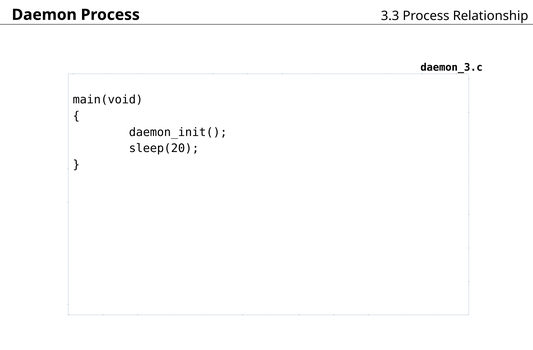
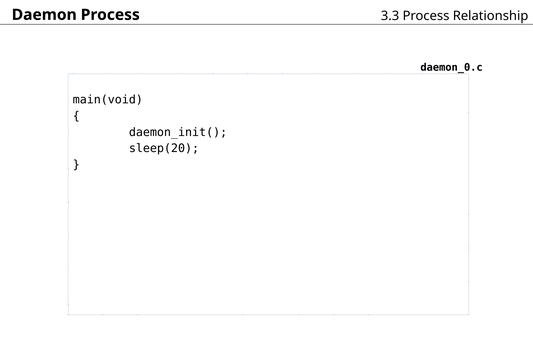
daemon_3.c: daemon_3.c -> daemon_0.c
